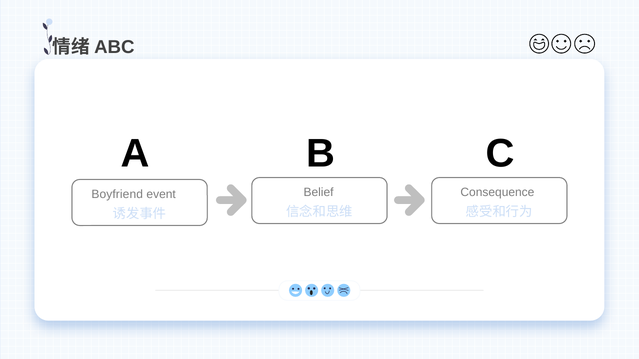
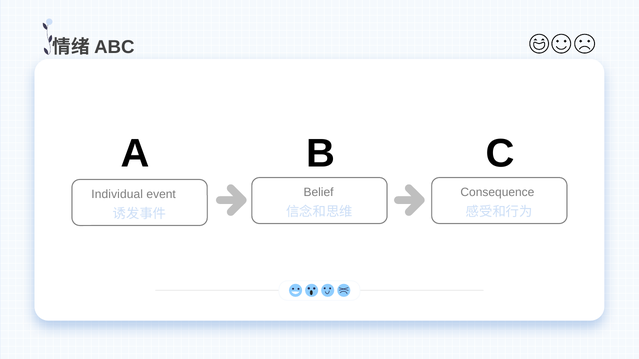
Boyfriend: Boyfriend -> Individual
